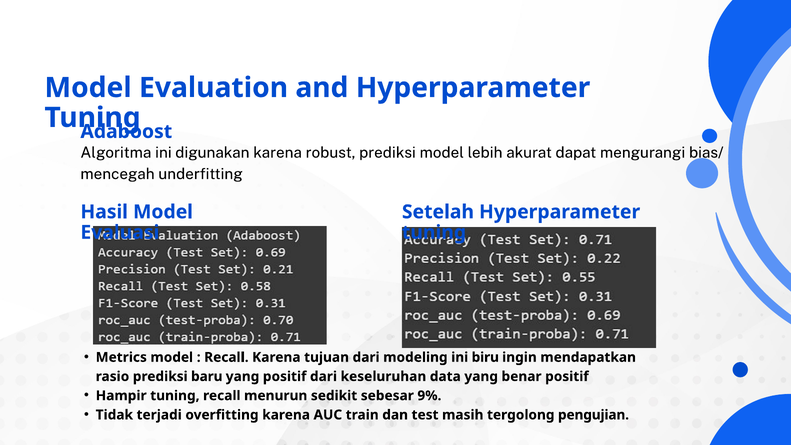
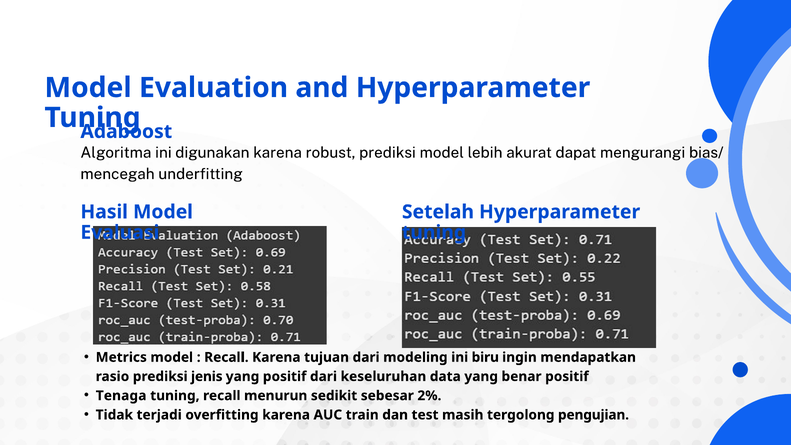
baru: baru -> jenis
Hampir: Hampir -> Tenaga
9%: 9% -> 2%
